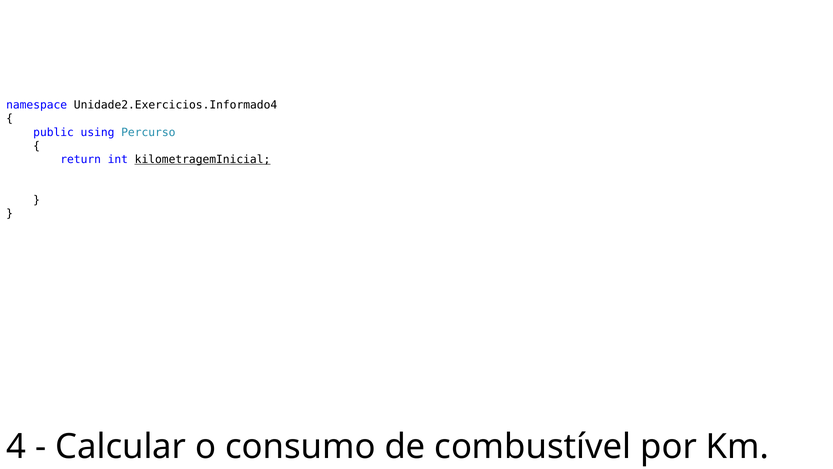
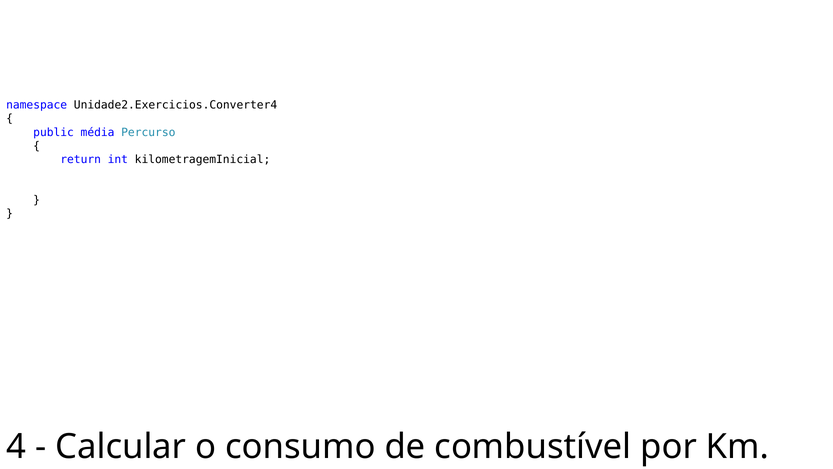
Unidade2.Exercicios.Informado4: Unidade2.Exercicios.Informado4 -> Unidade2.Exercicios.Converter4
using: using -> média
kilometragemInicial underline: present -> none
